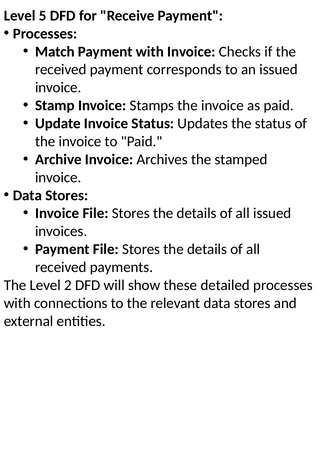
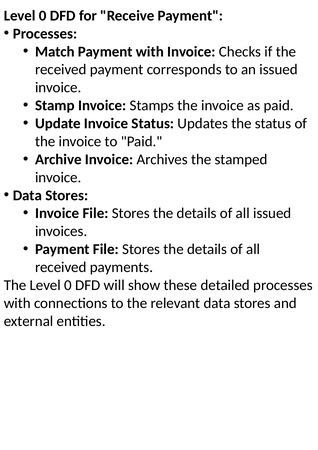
5 at (43, 16): 5 -> 0
The Level 2: 2 -> 0
